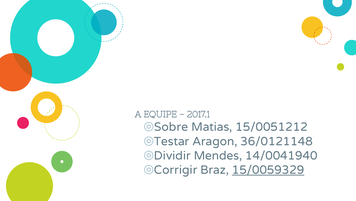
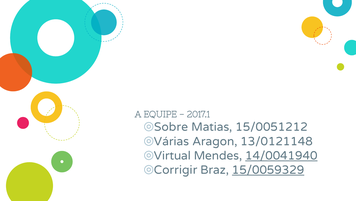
Testar: Testar -> Várias
36/0121148: 36/0121148 -> 13/0121148
Dividir: Dividir -> Virtual
14/0041940 underline: none -> present
